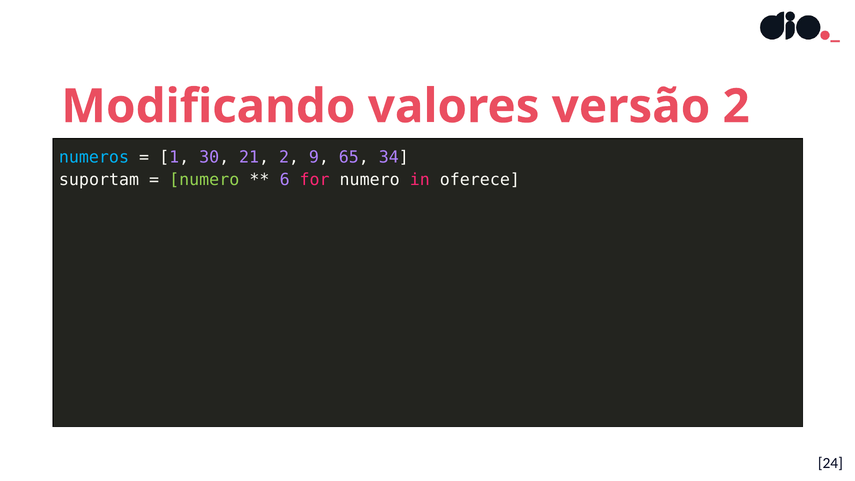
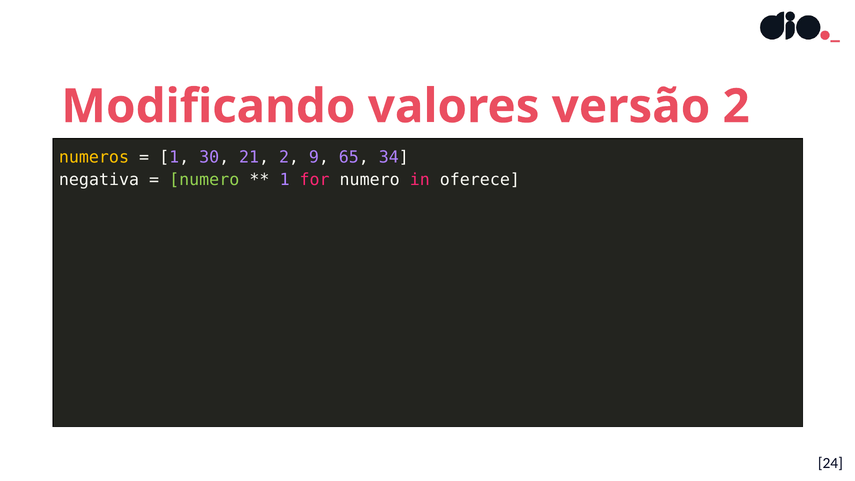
numeros colour: light blue -> yellow
suportam: suportam -> negativa
6 at (285, 180): 6 -> 1
